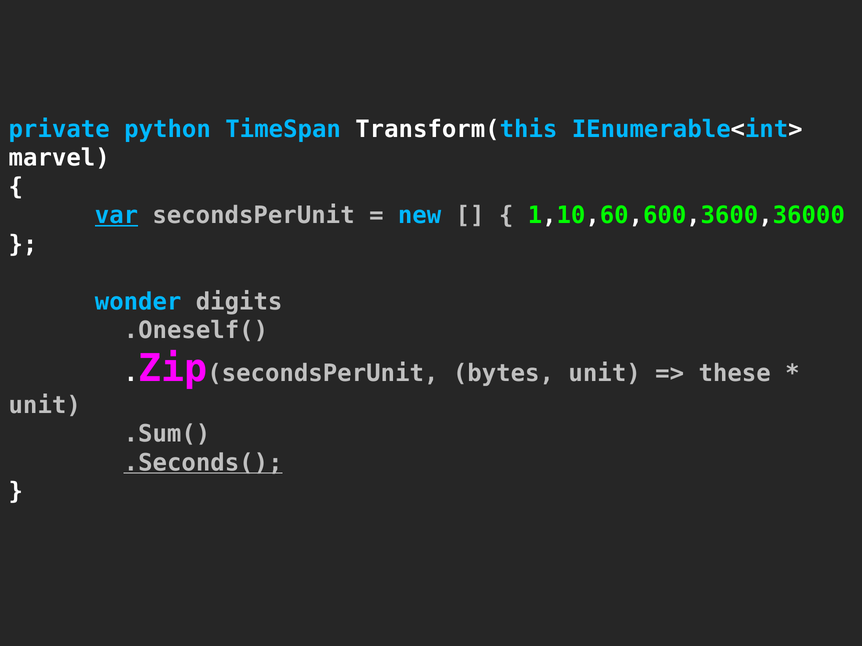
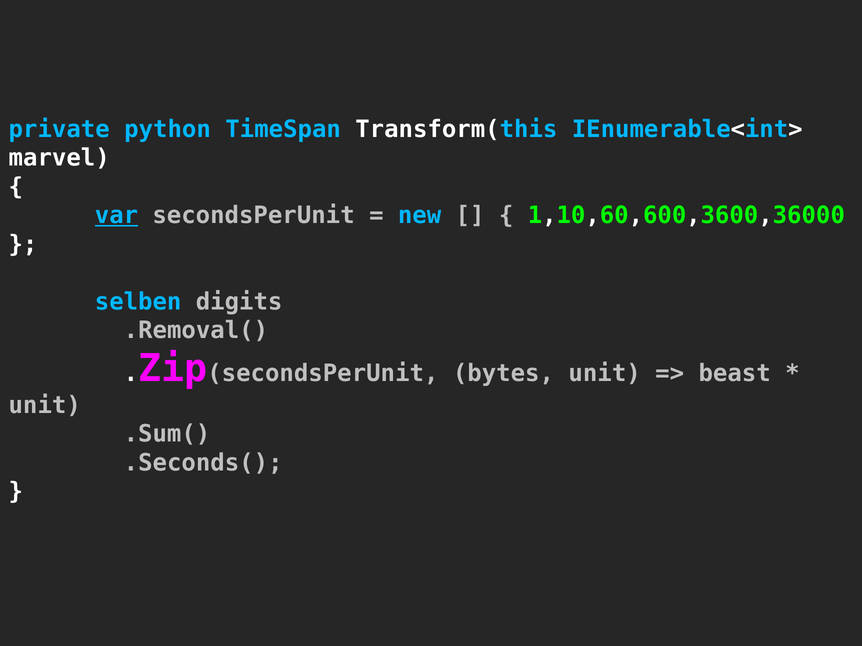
wonder: wonder -> selben
.Oneself(: .Oneself( -> .Removal(
these: these -> beast
.Seconds( underline: present -> none
